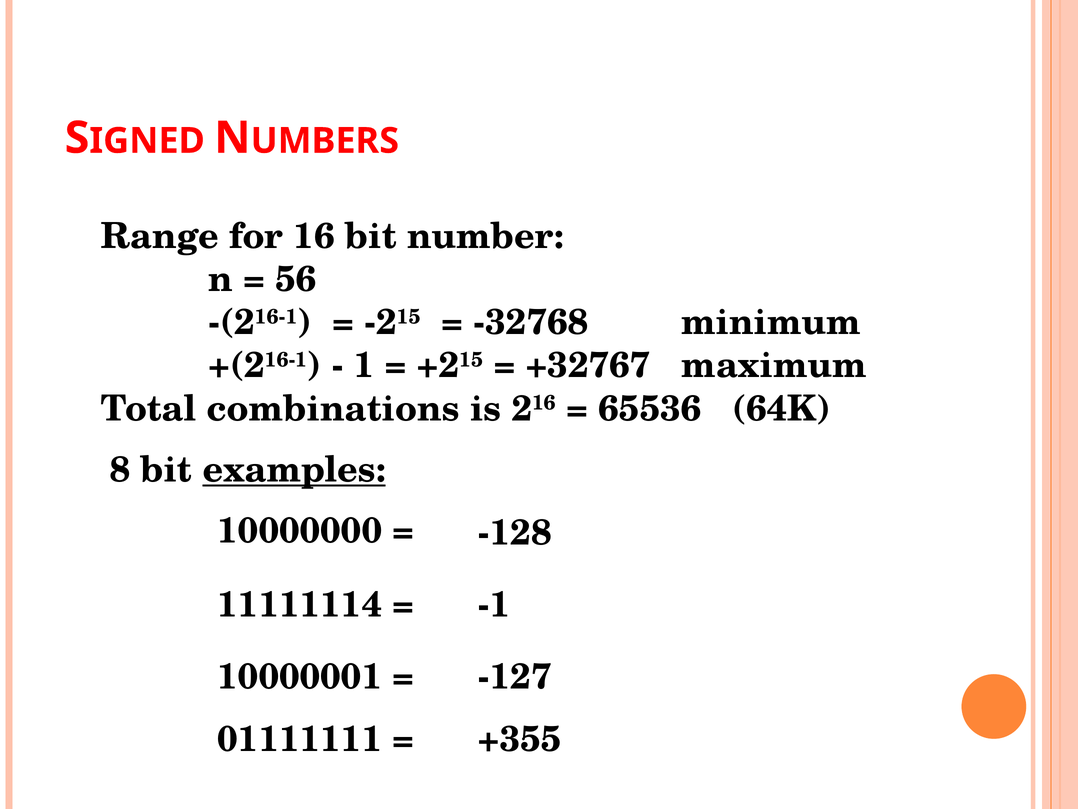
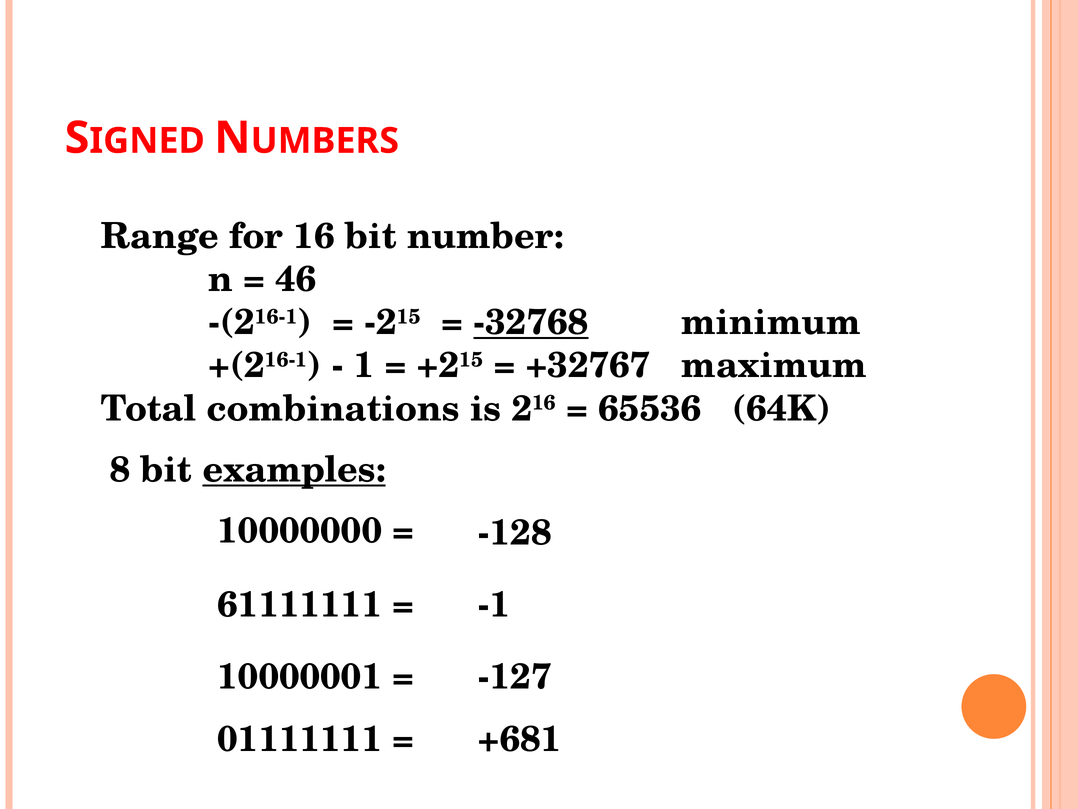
56: 56 -> 46
-32768 underline: none -> present
11111114: 11111114 -> 61111111
+355: +355 -> +681
